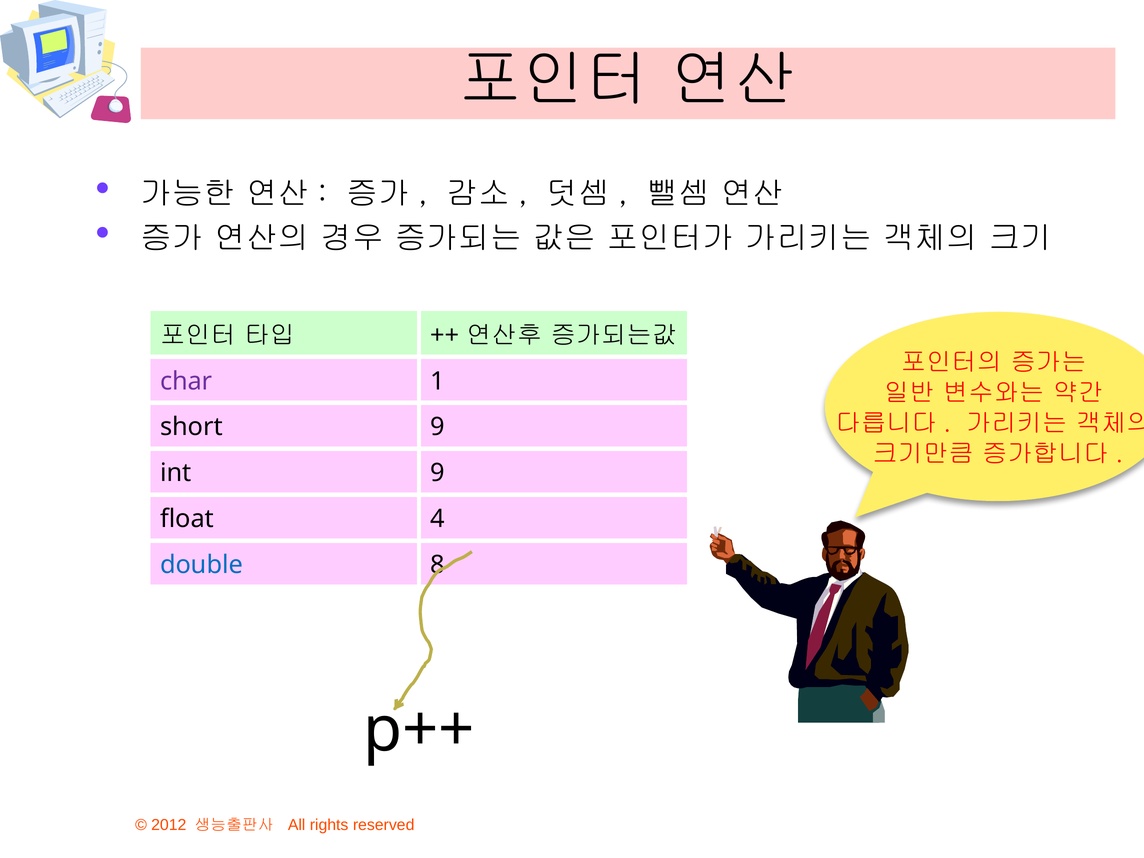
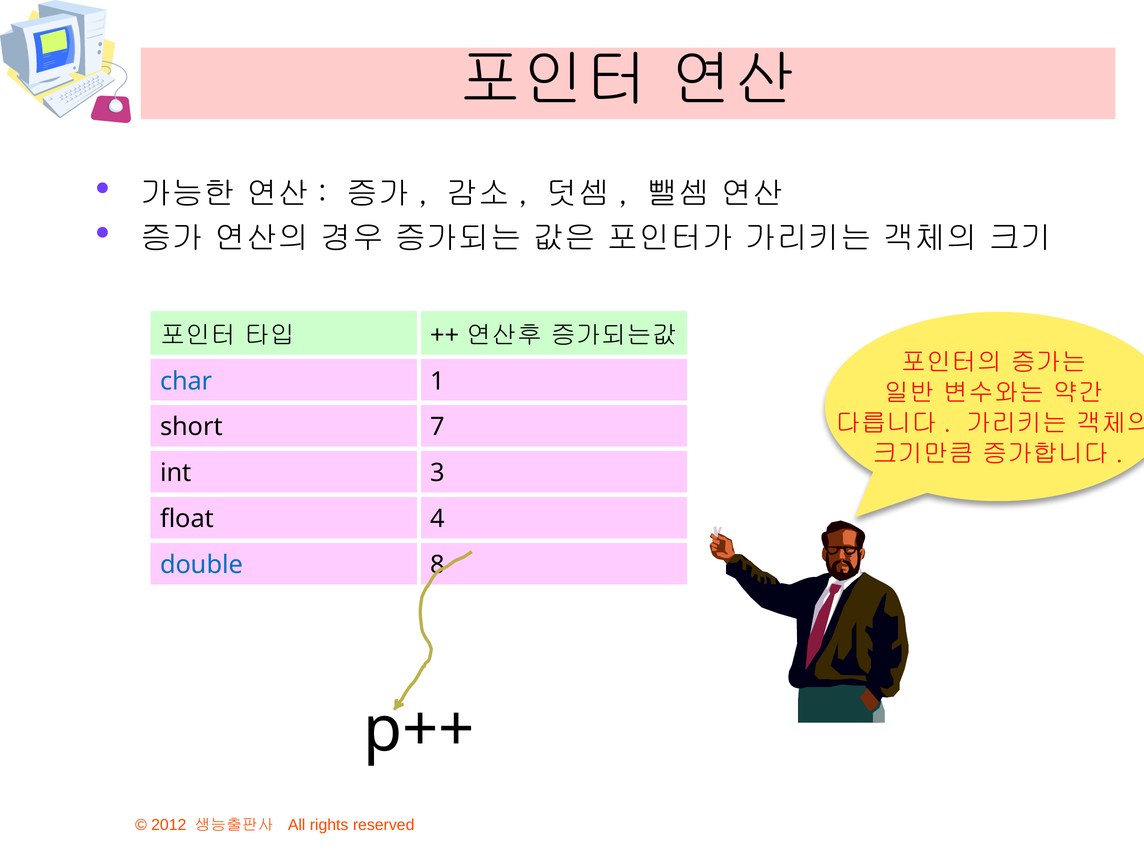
char colour: purple -> blue
short 9: 9 -> 7
int 9: 9 -> 3
